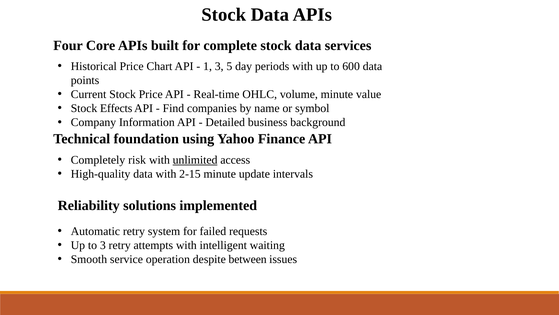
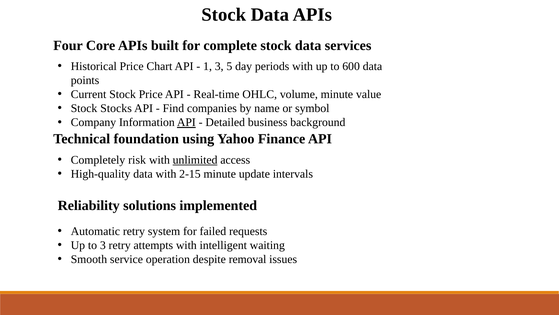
Effects: Effects -> Stocks
API at (186, 122) underline: none -> present
between: between -> removal
